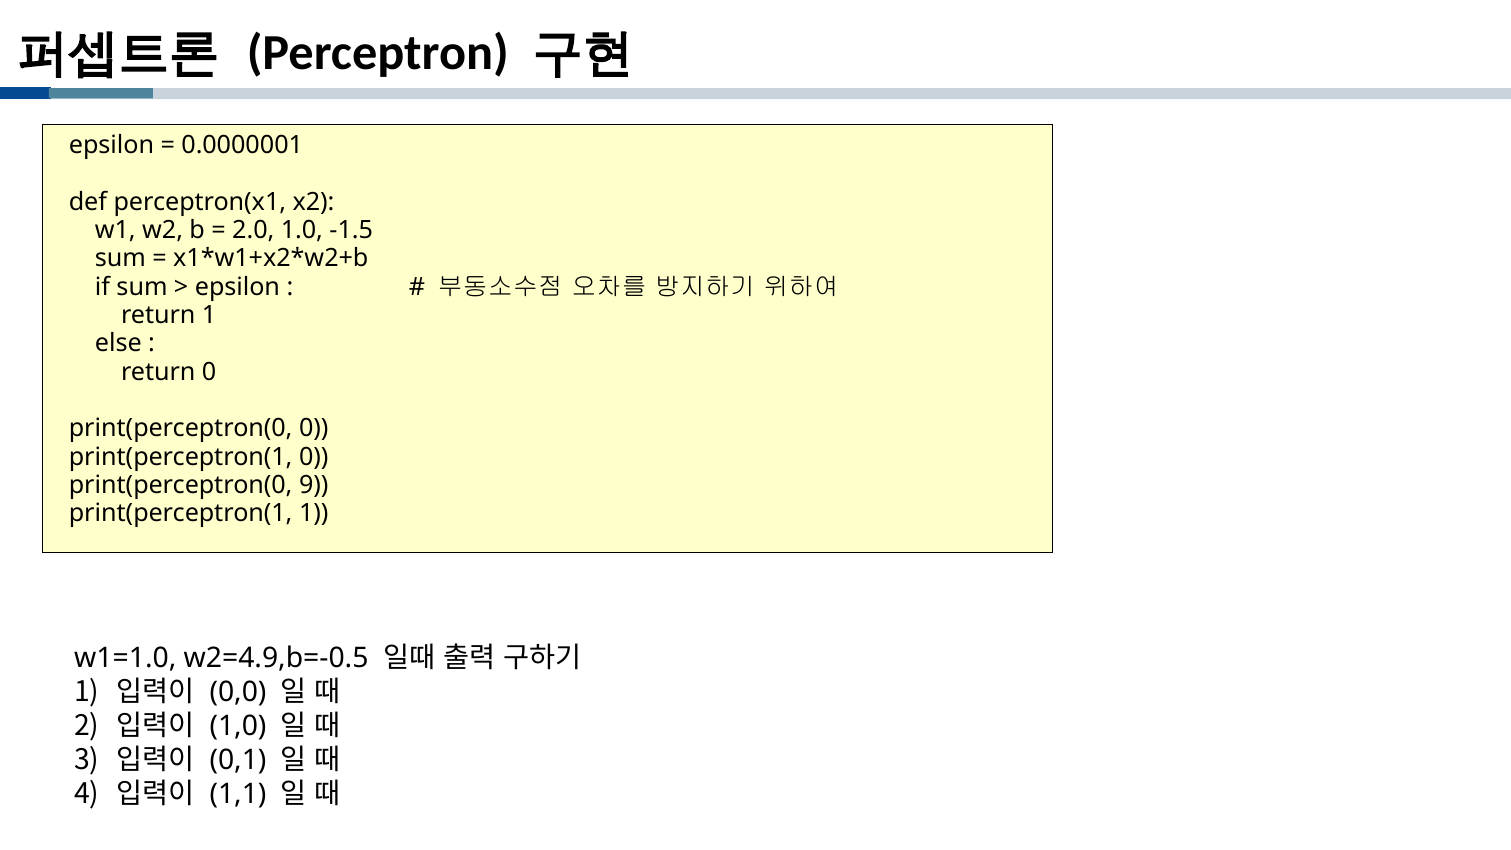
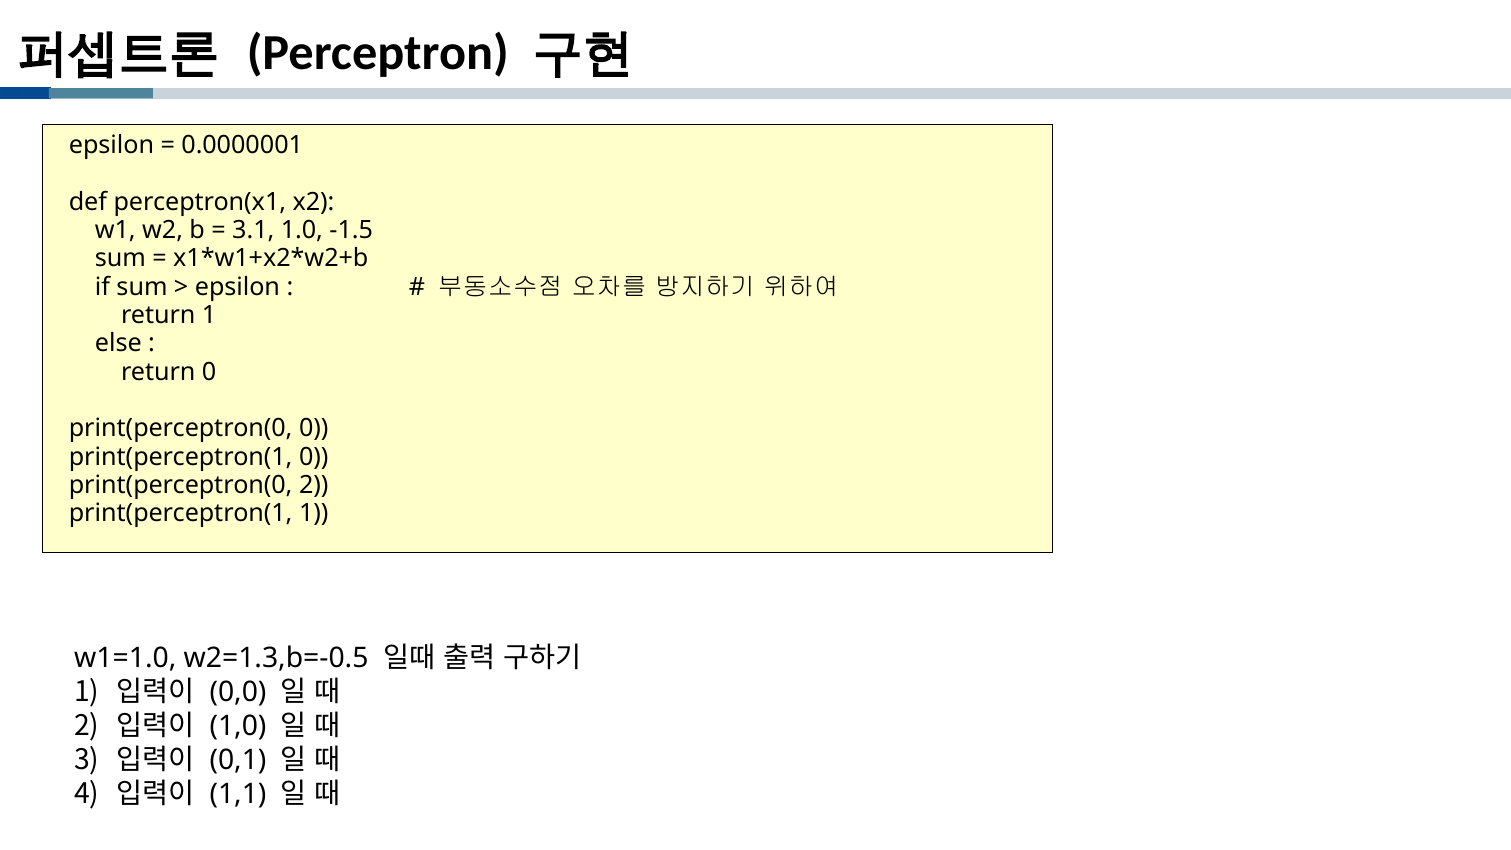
2.0: 2.0 -> 3.1
print(perceptron(0 9: 9 -> 2
w2=4.9,b=-0.5: w2=4.9,b=-0.5 -> w2=1.3,b=-0.5
